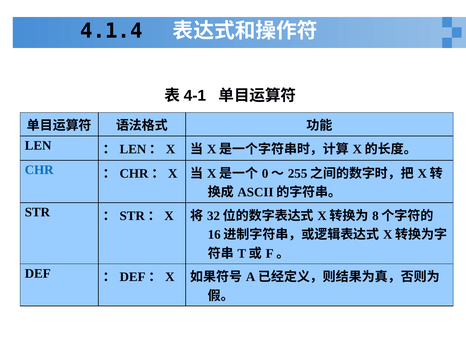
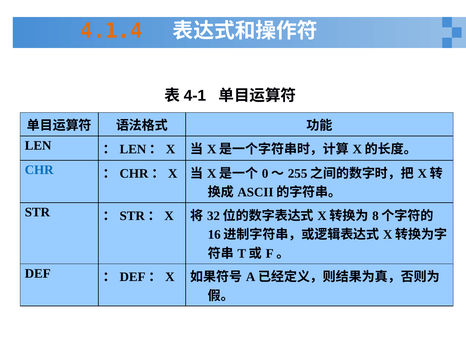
4.1.4 colour: black -> orange
